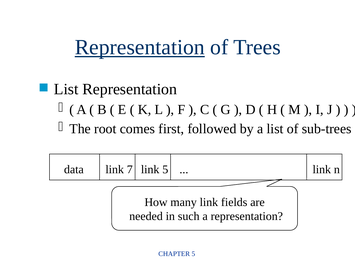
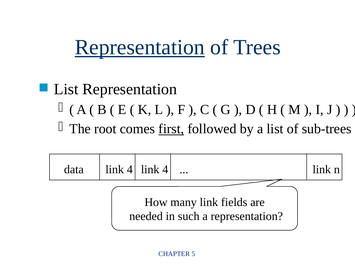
first underline: none -> present
data link 7: 7 -> 4
5 at (165, 170): 5 -> 4
